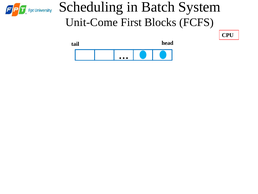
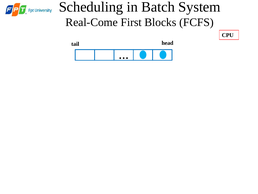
Unit-Come: Unit-Come -> Real-Come
